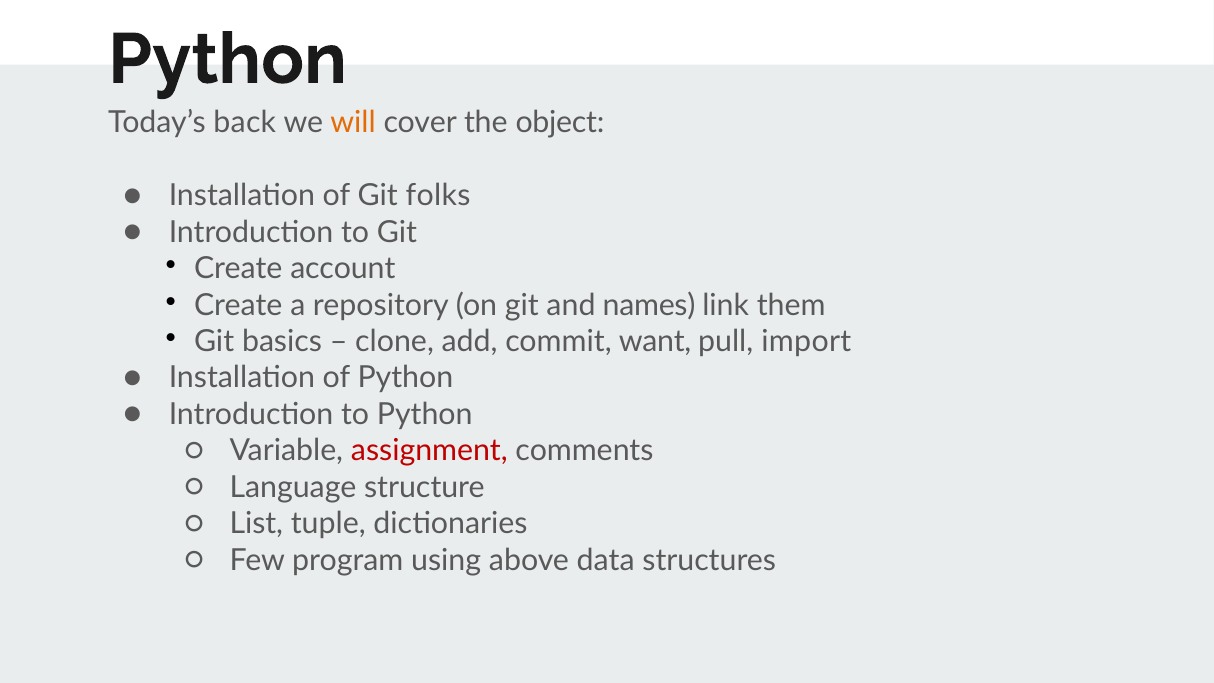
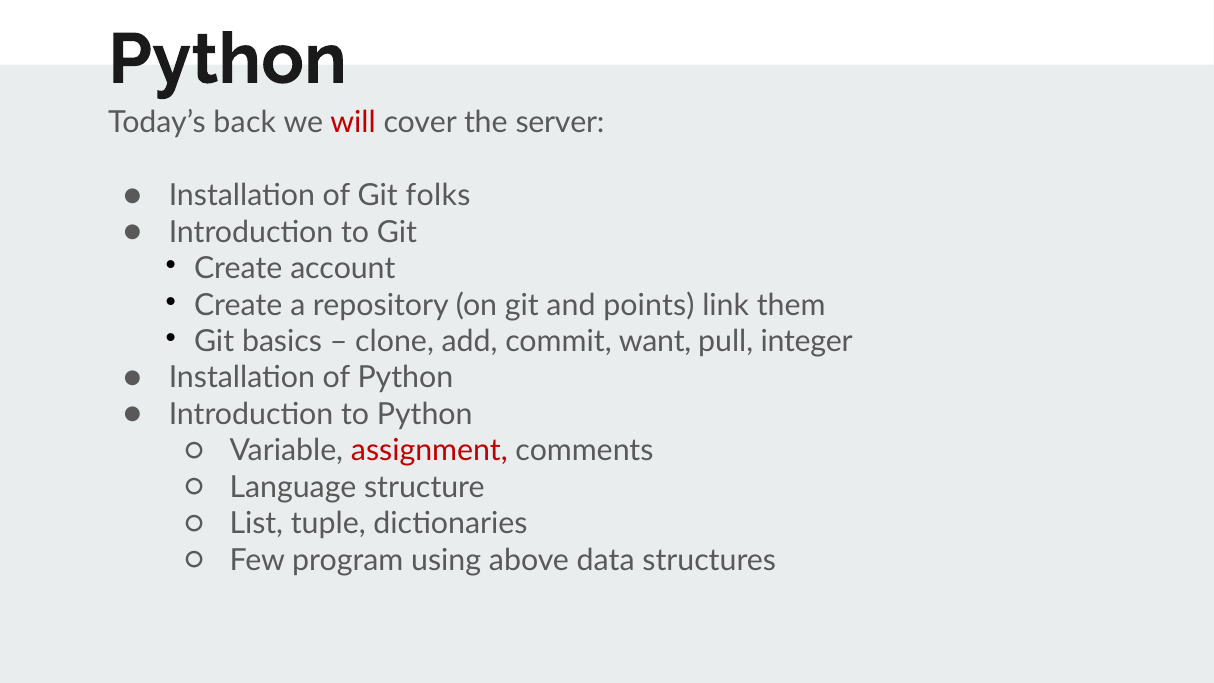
will colour: orange -> red
object: object -> server
names: names -> points
import: import -> integer
